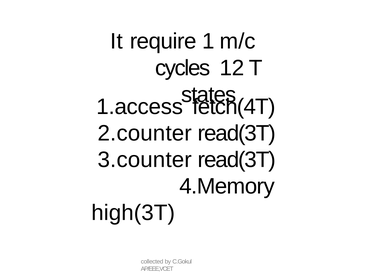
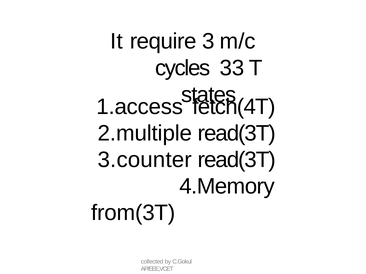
1: 1 -> 3
12: 12 -> 33
2.counter: 2.counter -> 2.multiple
high(3T: high(3T -> from(3T
